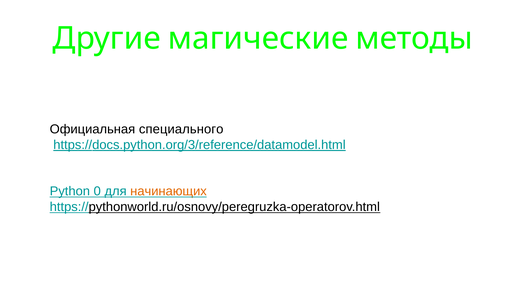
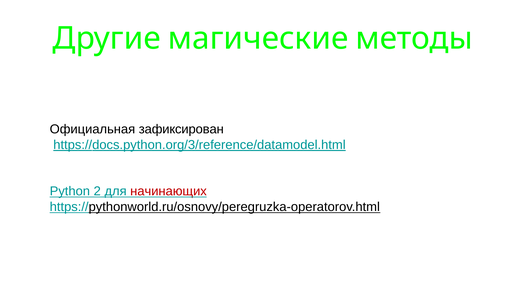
специального: специального -> зафиксирован
0: 0 -> 2
начинающих colour: orange -> red
